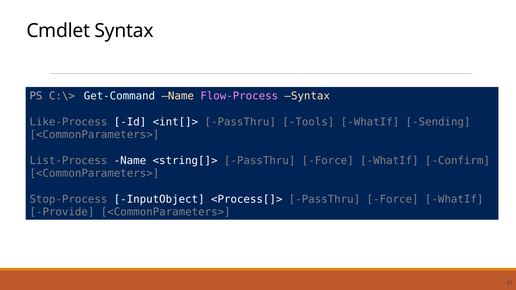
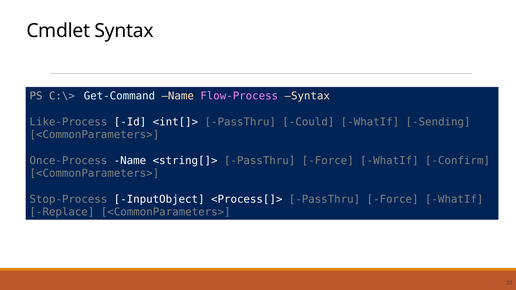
Tools: Tools -> Could
List-Process: List-Process -> Once-Process
Provide: Provide -> Replace
